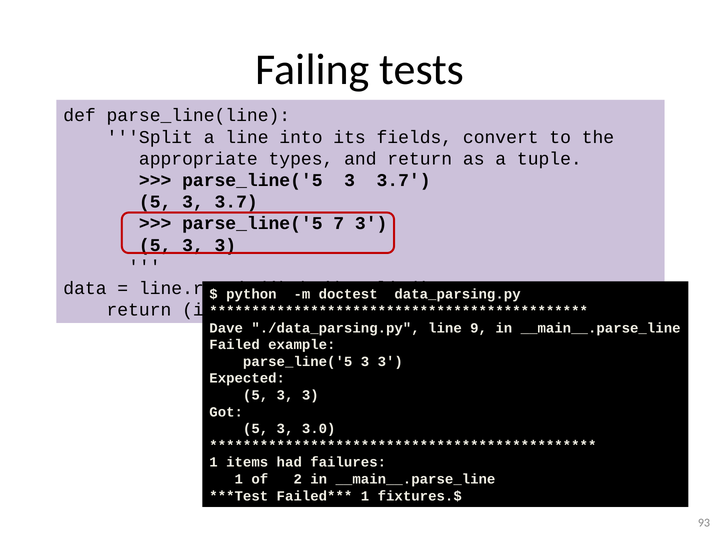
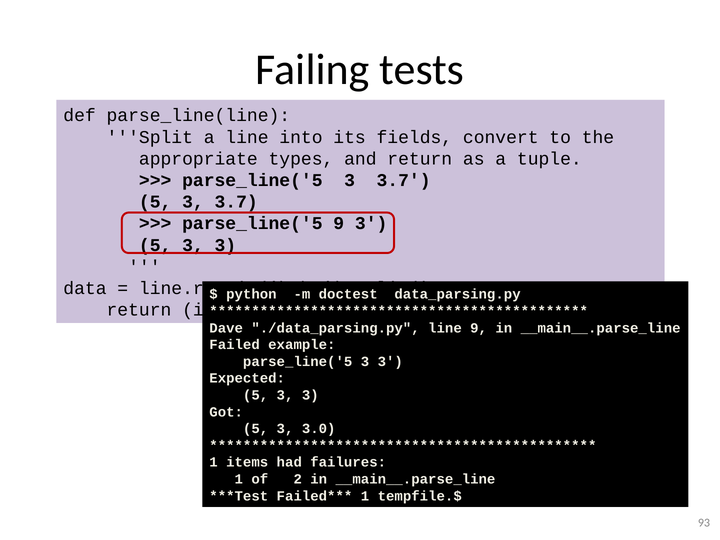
parse_line('5 7: 7 -> 9
fixtures.$: fixtures.$ -> tempfile.$
